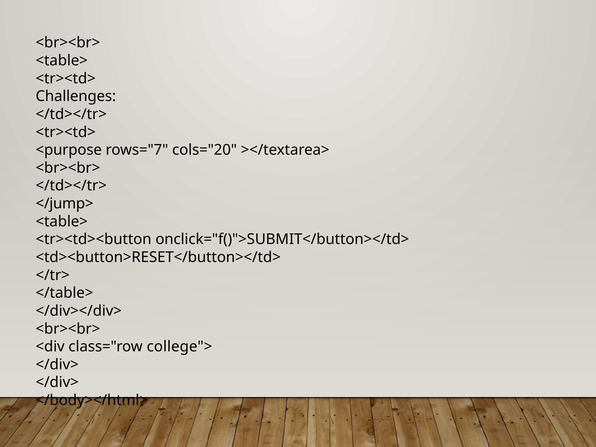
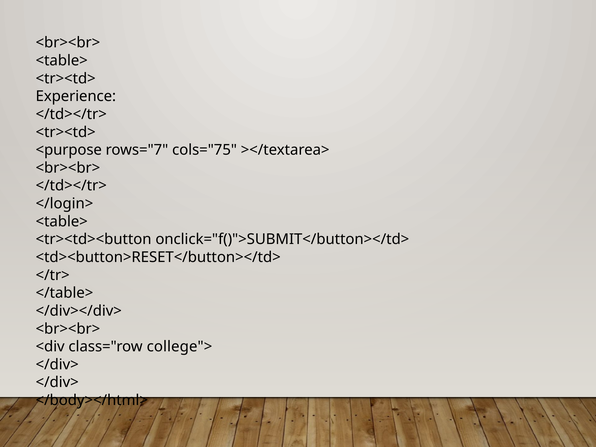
Challenges: Challenges -> Experience
cols="20: cols="20 -> cols="75
</jump>: </jump> -> </login>
